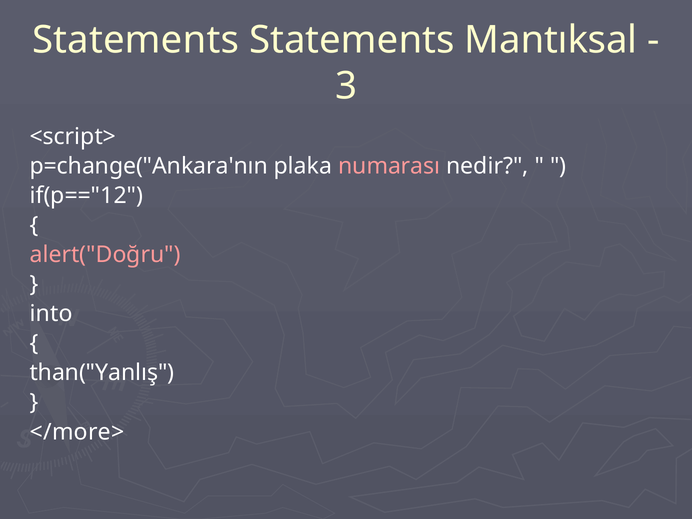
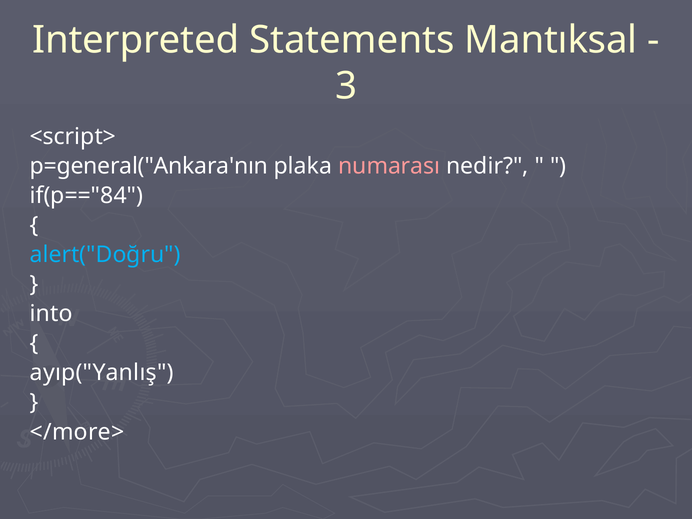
Statements at (136, 40): Statements -> Interpreted
p=change("Ankara'nın: p=change("Ankara'nın -> p=general("Ankara'nın
if(p=="12: if(p=="12 -> if(p=="84
alert("Doğru colour: pink -> light blue
than("Yanlış: than("Yanlış -> ayıp("Yanlış
